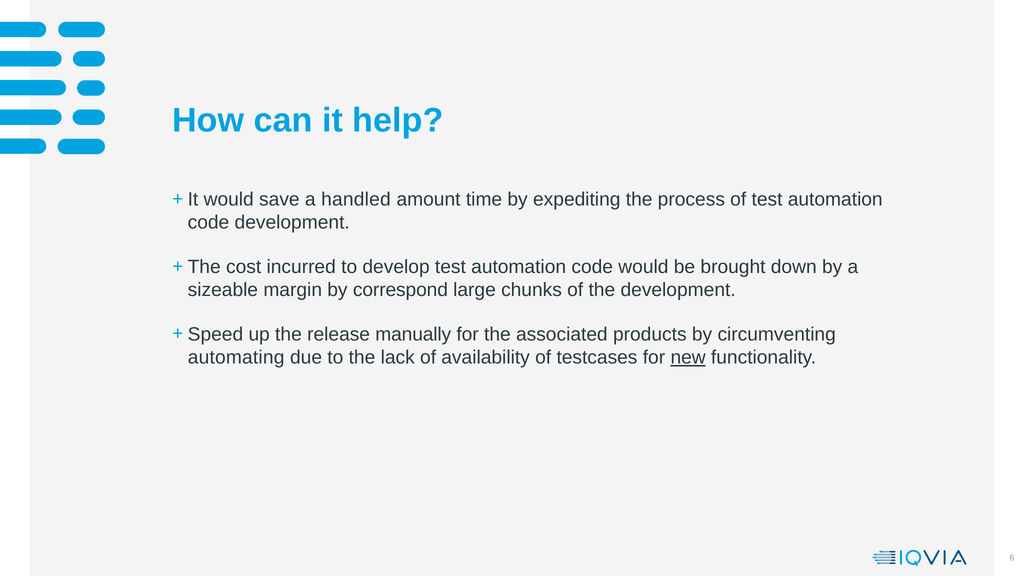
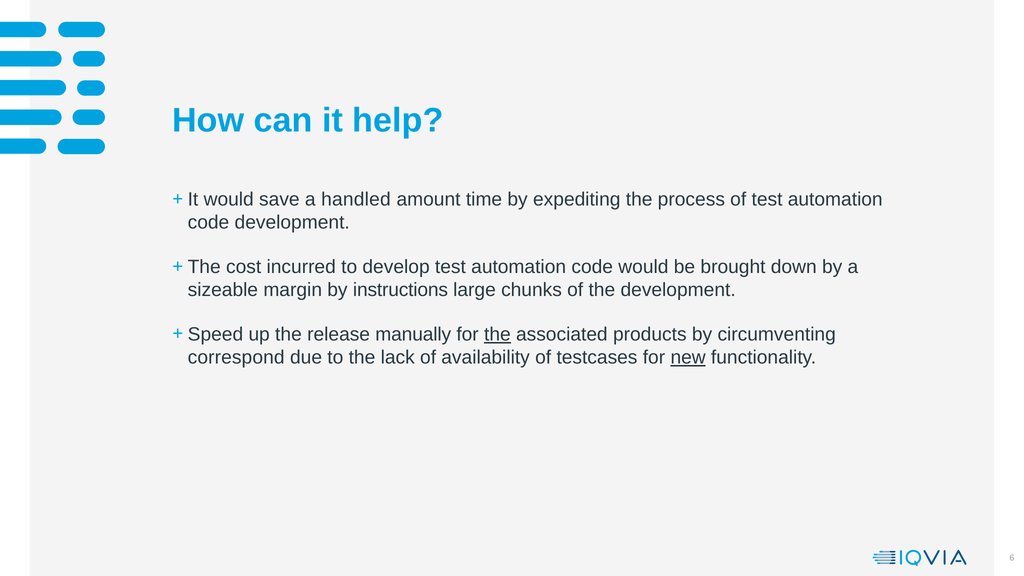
correspond: correspond -> instructions
the at (497, 334) underline: none -> present
automating: automating -> correspond
